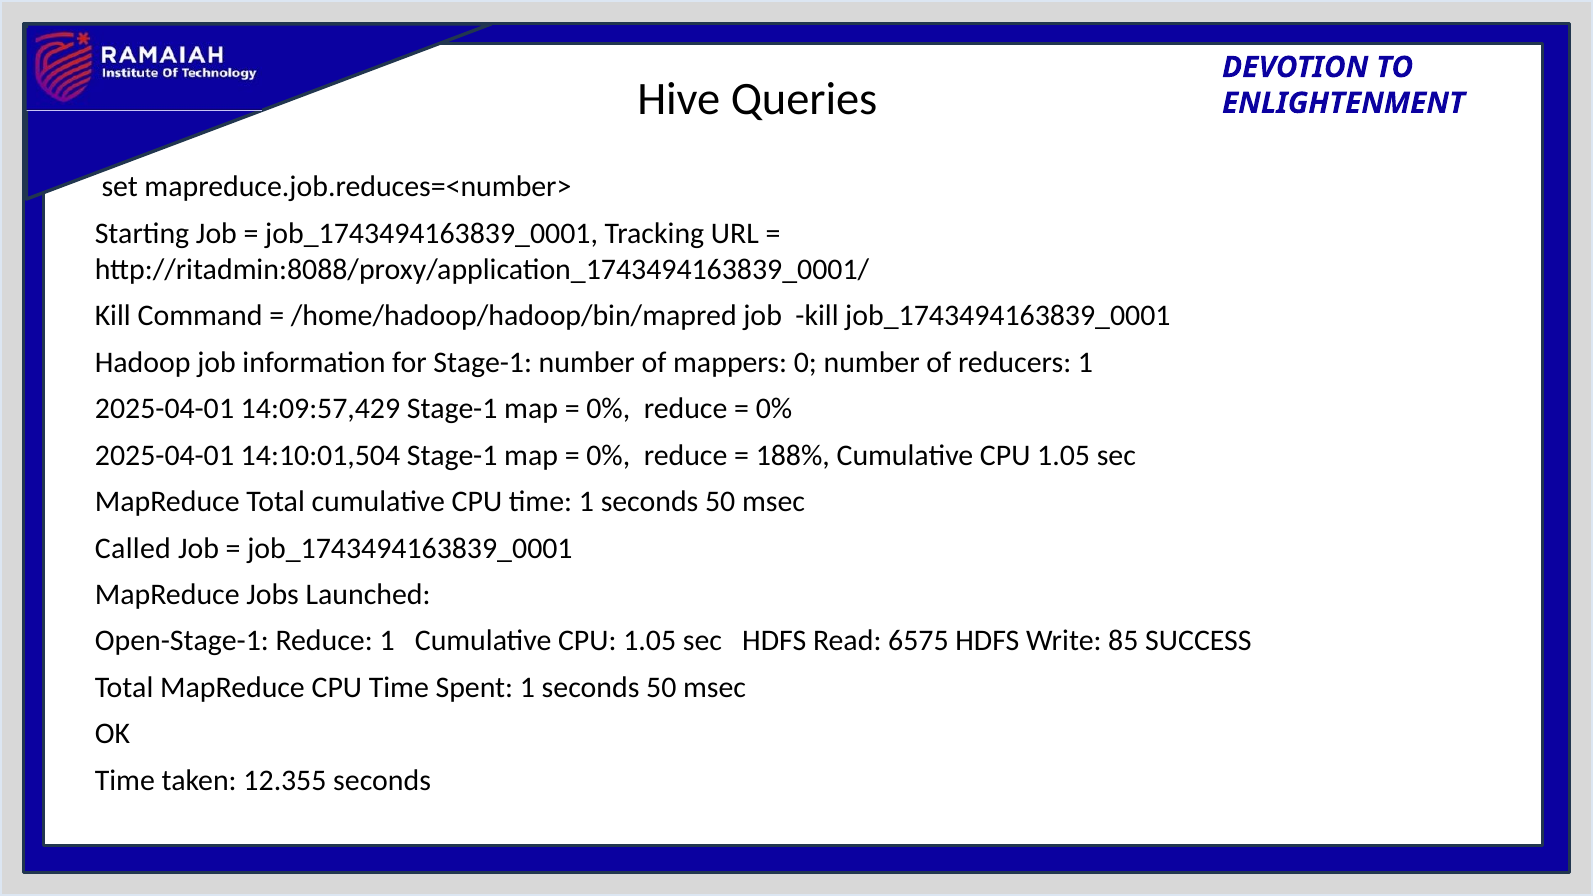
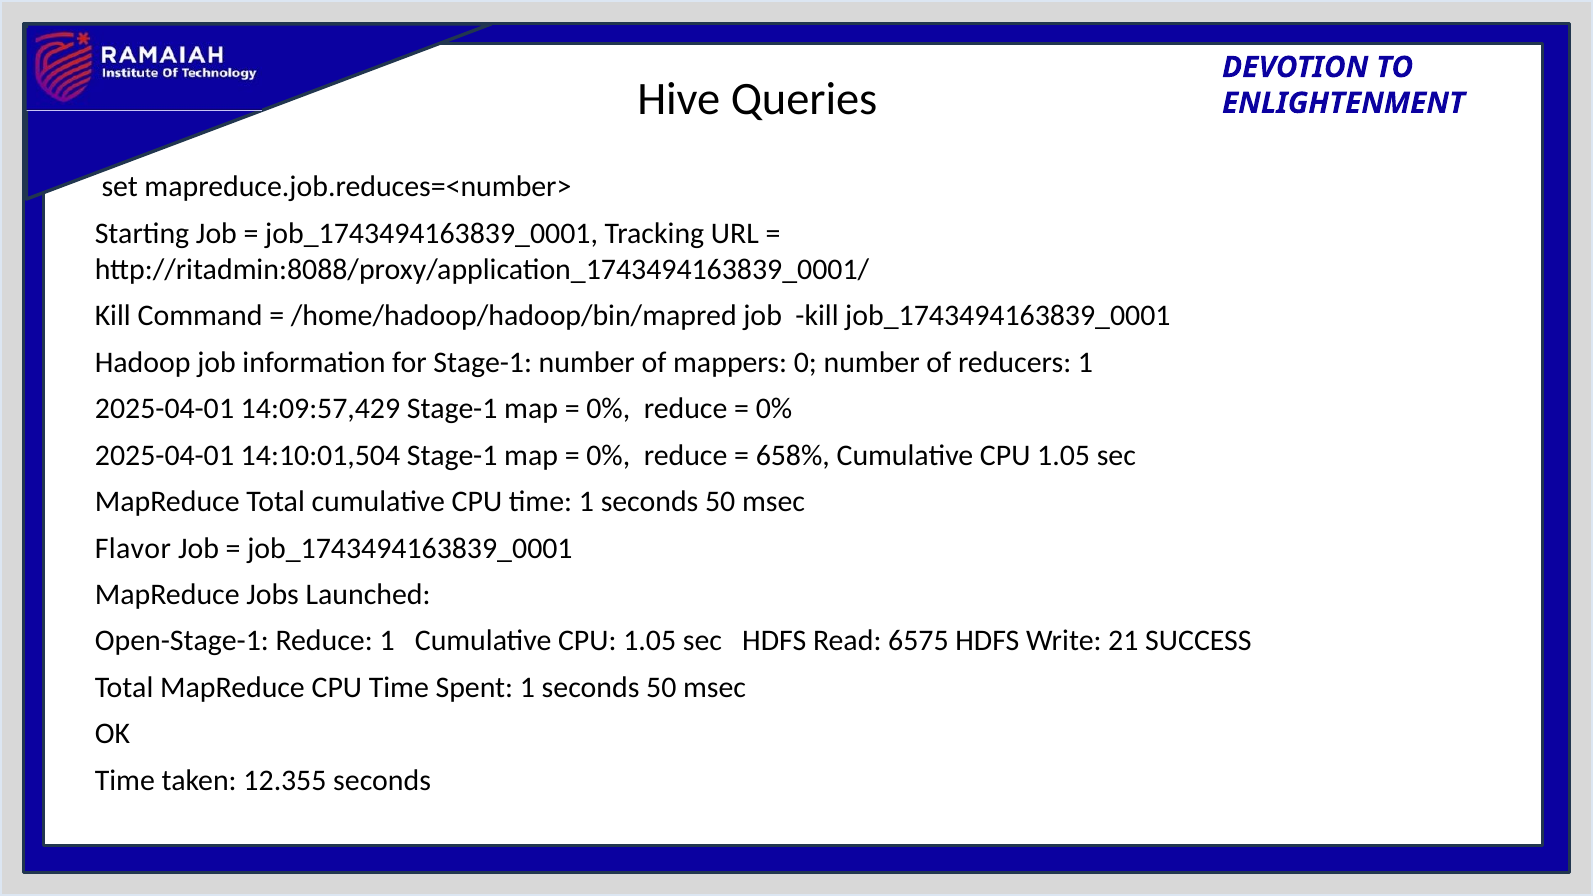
188%: 188% -> 658%
Called: Called -> Flavor
85: 85 -> 21
